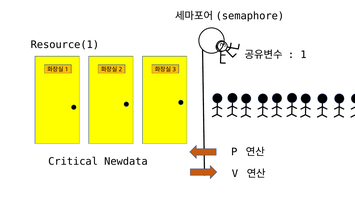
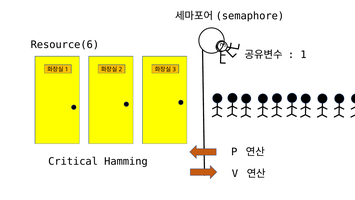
Resource(1: Resource(1 -> Resource(6
Newdata: Newdata -> Hamming
